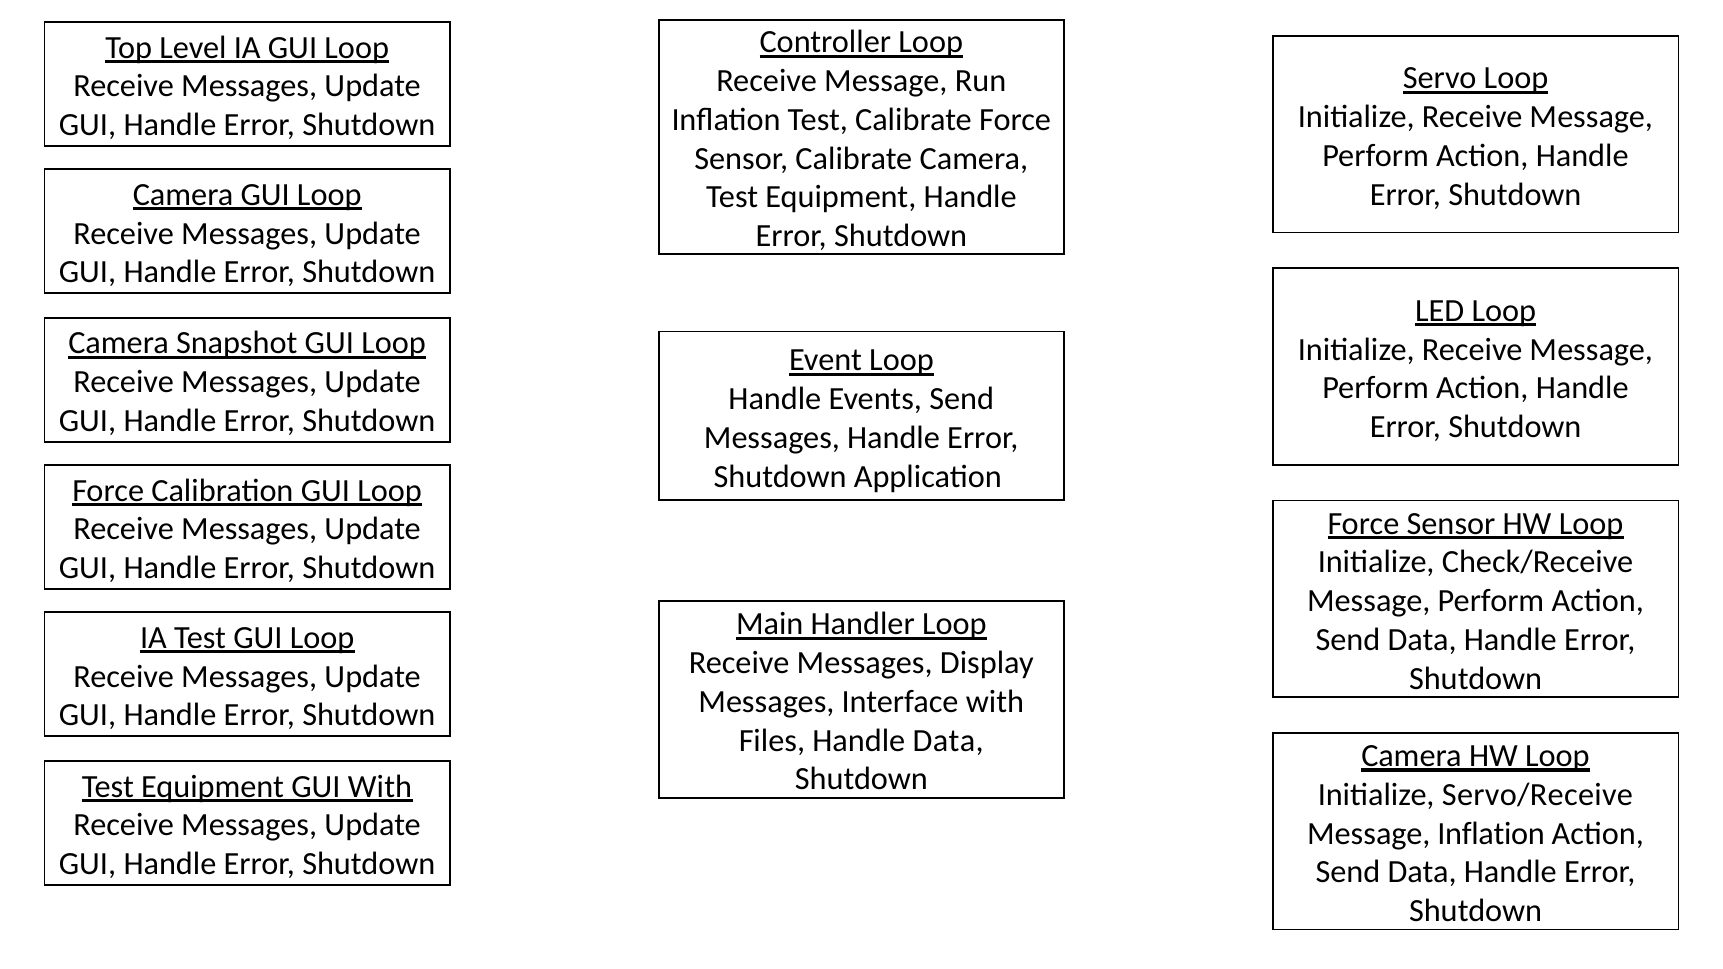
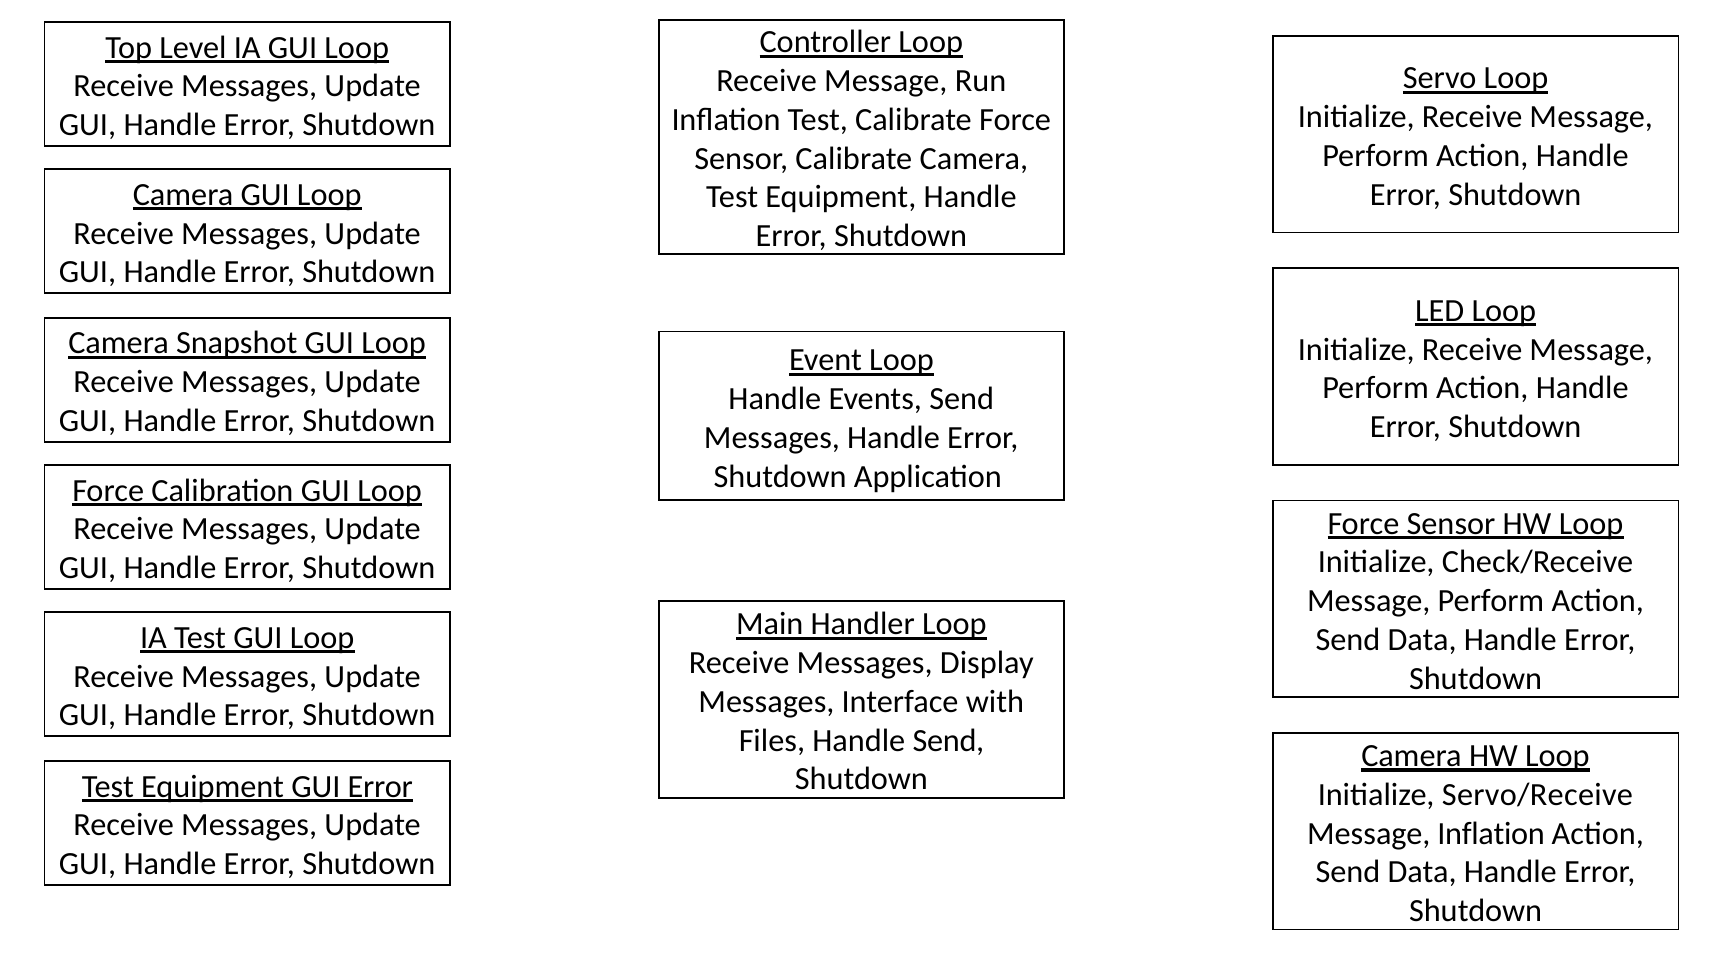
Handle Data: Data -> Send
GUI With: With -> Error
